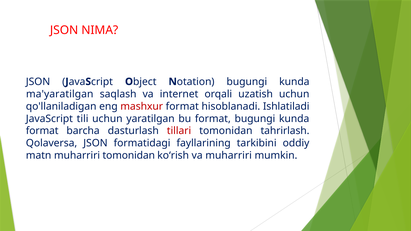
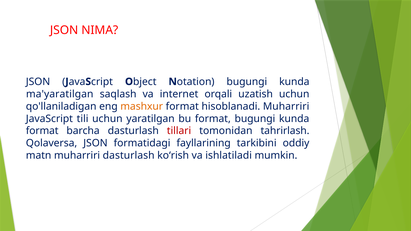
mashxur colour: red -> orange
hisoblanadi Ishlatiladi: Ishlatiladi -> Muharriri
muharriri tomonidan: tomonidan -> dasturlash
va muharriri: muharriri -> ishlatiladi
